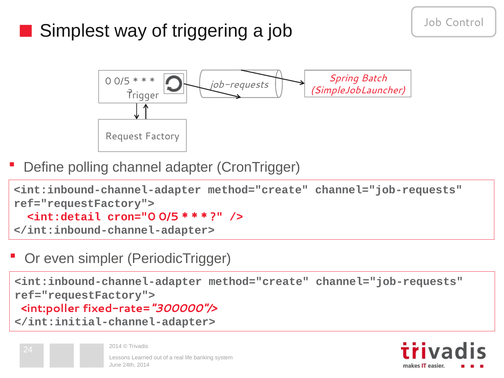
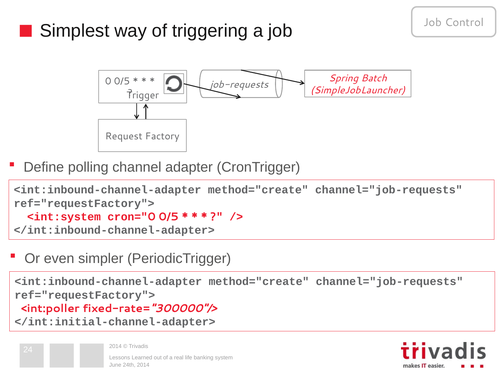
<int:detail: <int:detail -> <int:system
